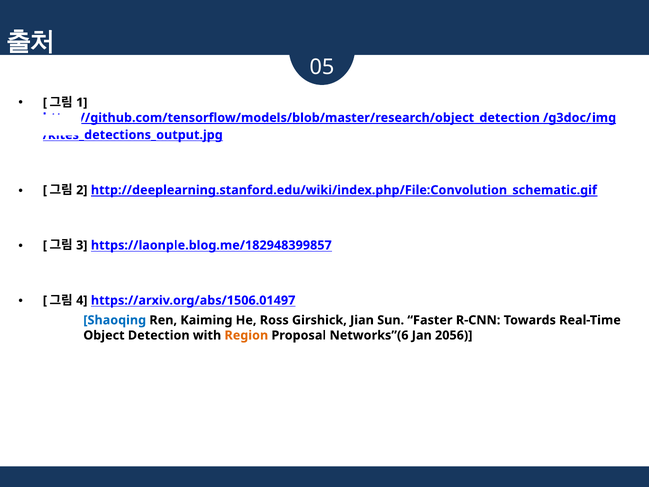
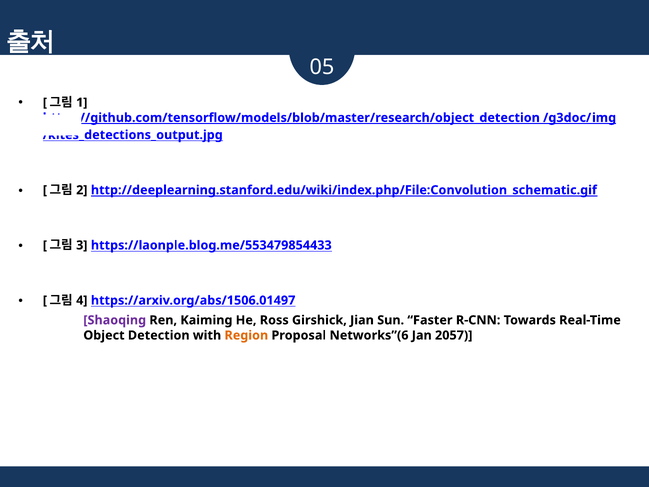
https://laonple.blog.me/182948399857: https://laonple.blog.me/182948399857 -> https://laonple.blog.me/553479854433
Shaoqing colour: blue -> purple
2056: 2056 -> 2057
